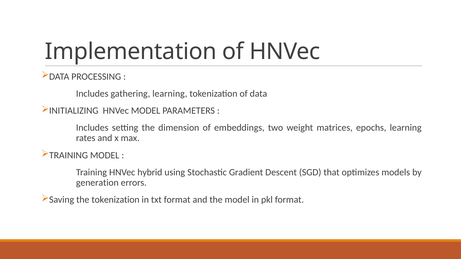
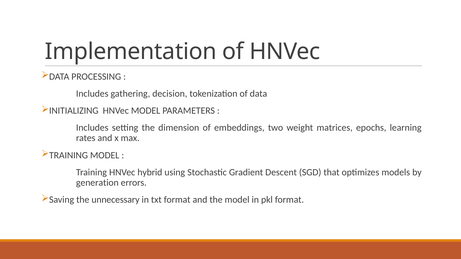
gathering learning: learning -> decision
the tokenization: tokenization -> unnecessary
